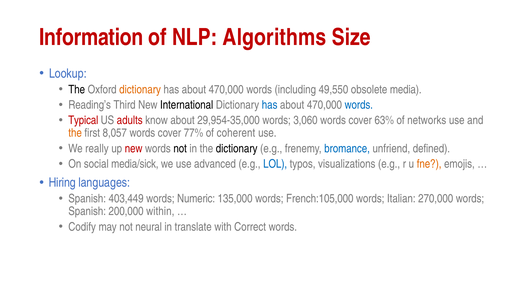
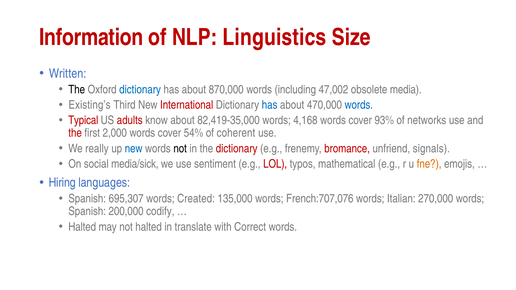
Algorithms: Algorithms -> Linguistics
Lookup: Lookup -> Written
dictionary at (140, 90) colour: orange -> blue
470,000 at (226, 90): 470,000 -> 870,000
49,550: 49,550 -> 47,002
Reading’s: Reading’s -> Existing’s
International colour: black -> red
29,954-35,000: 29,954-35,000 -> 82,419-35,000
3,060: 3,060 -> 4,168
63%: 63% -> 93%
the at (75, 133) colour: orange -> red
8,057: 8,057 -> 2,000
77%: 77% -> 54%
new at (134, 149) colour: red -> blue
dictionary at (237, 149) colour: black -> red
bromance colour: blue -> red
defined: defined -> signals
advanced: advanced -> sentiment
LOL colour: blue -> red
visualizations: visualizations -> mathematical
403,449: 403,449 -> 695,307
Numeric: Numeric -> Created
French:105,000: French:105,000 -> French:707,076
within: within -> codify
Codify at (82, 227): Codify -> Halted
not neural: neural -> halted
